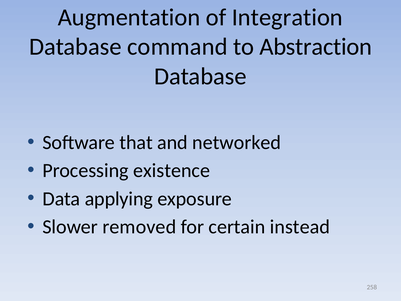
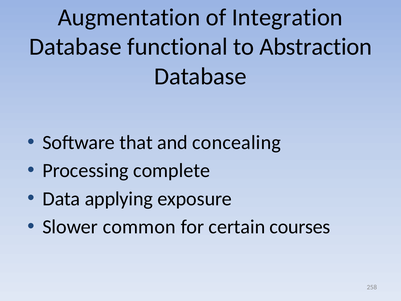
command: command -> functional
networked: networked -> concealing
existence: existence -> complete
removed: removed -> common
instead: instead -> courses
